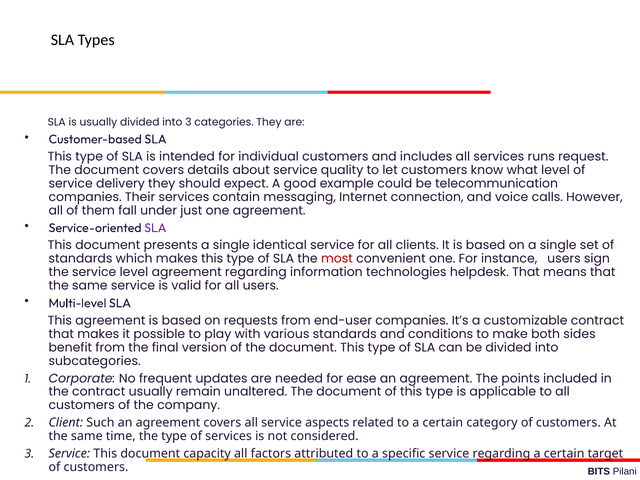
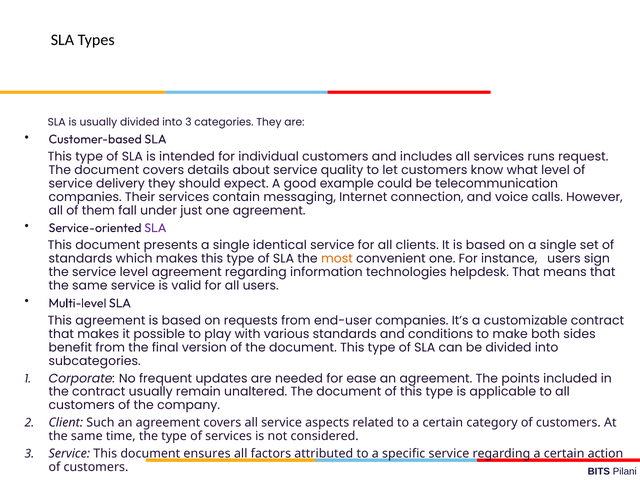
most colour: red -> orange
capacity: capacity -> ensures
target: target -> action
